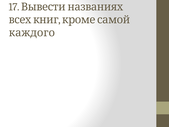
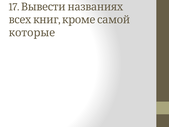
каждого: каждого -> которые
